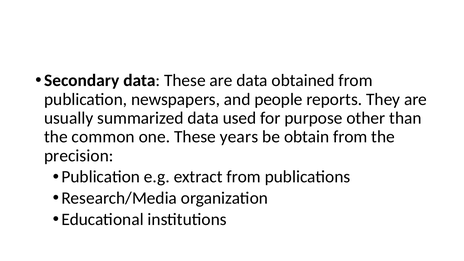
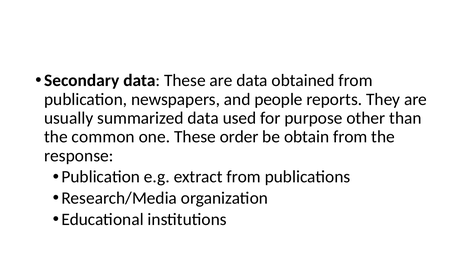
years: years -> order
precision: precision -> response
